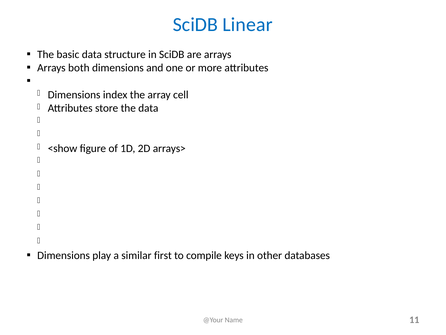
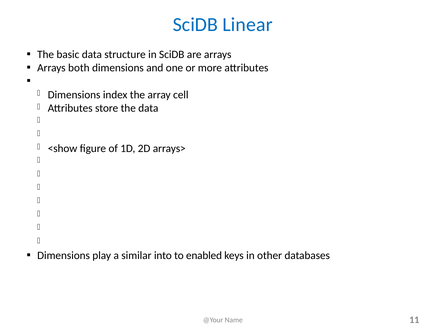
first: first -> into
compile: compile -> enabled
